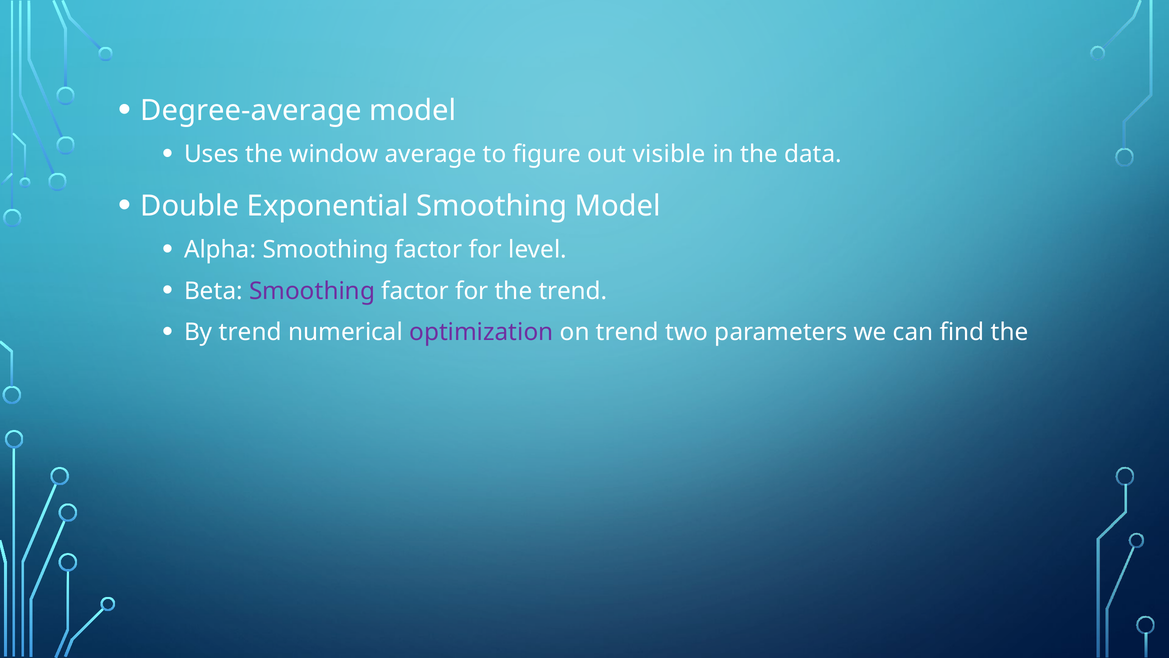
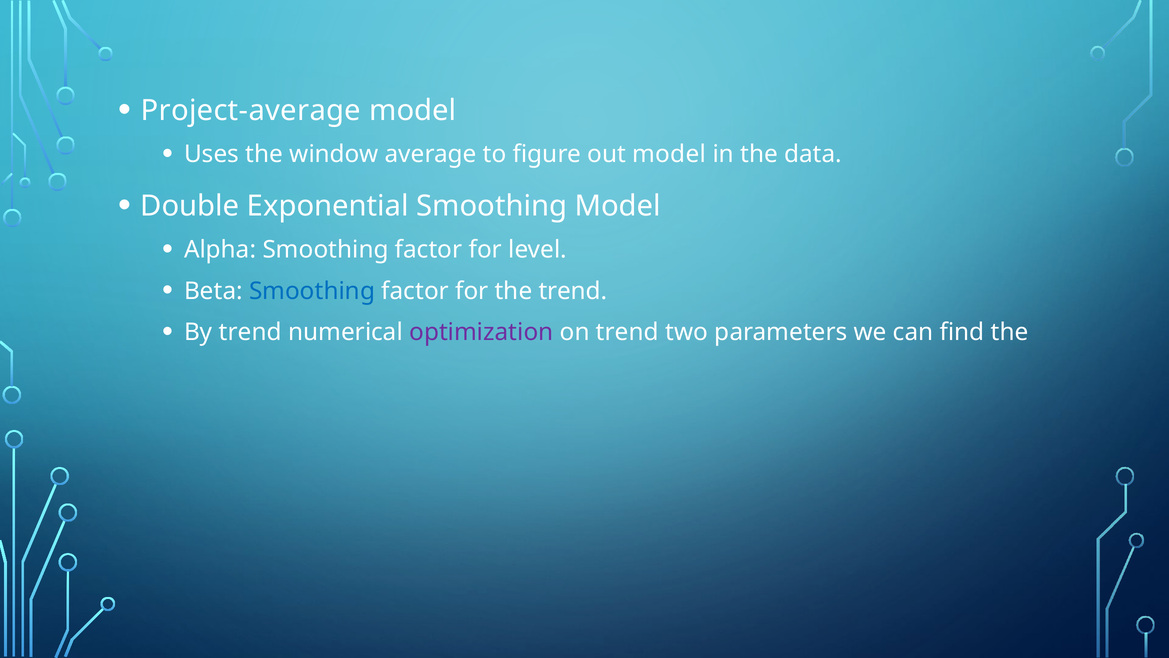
Degree-average: Degree-average -> Project-average
out visible: visible -> model
Smoothing at (312, 291) colour: purple -> blue
